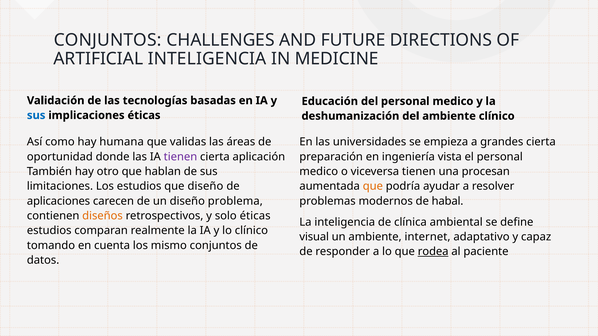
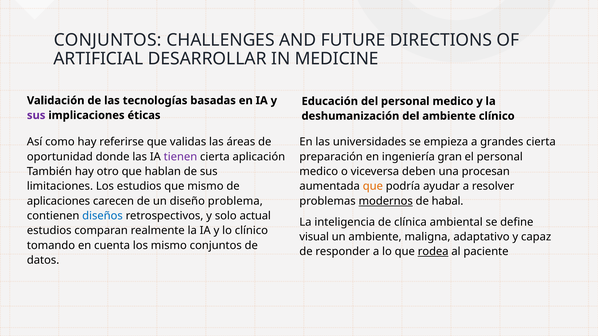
ARTIFICIAL INTELIGENCIA: INTELIGENCIA -> DESARROLLAR
sus at (36, 115) colour: blue -> purple
humana: humana -> referirse
vista: vista -> gran
viceversa tienen: tienen -> deben
que diseño: diseño -> mismo
modernos underline: none -> present
diseños colour: orange -> blue
solo éticas: éticas -> actual
internet: internet -> maligna
